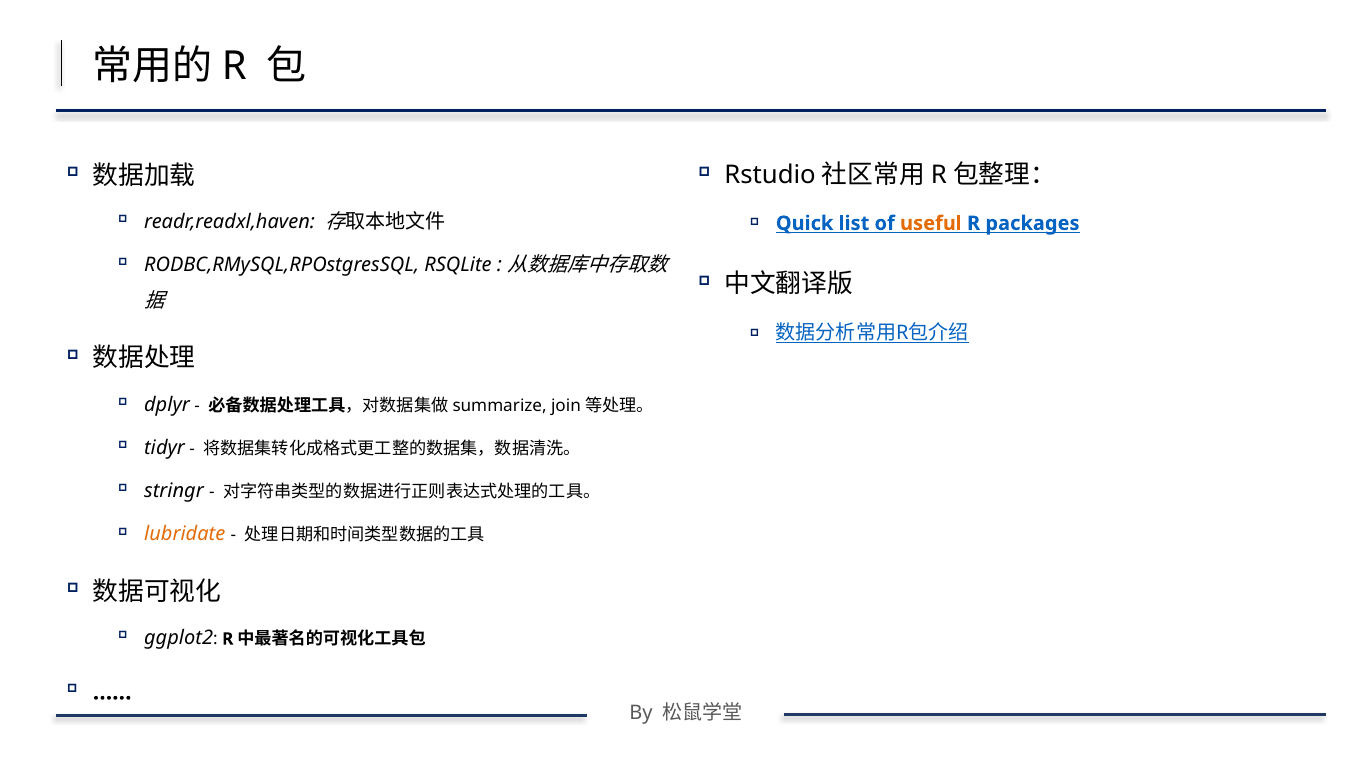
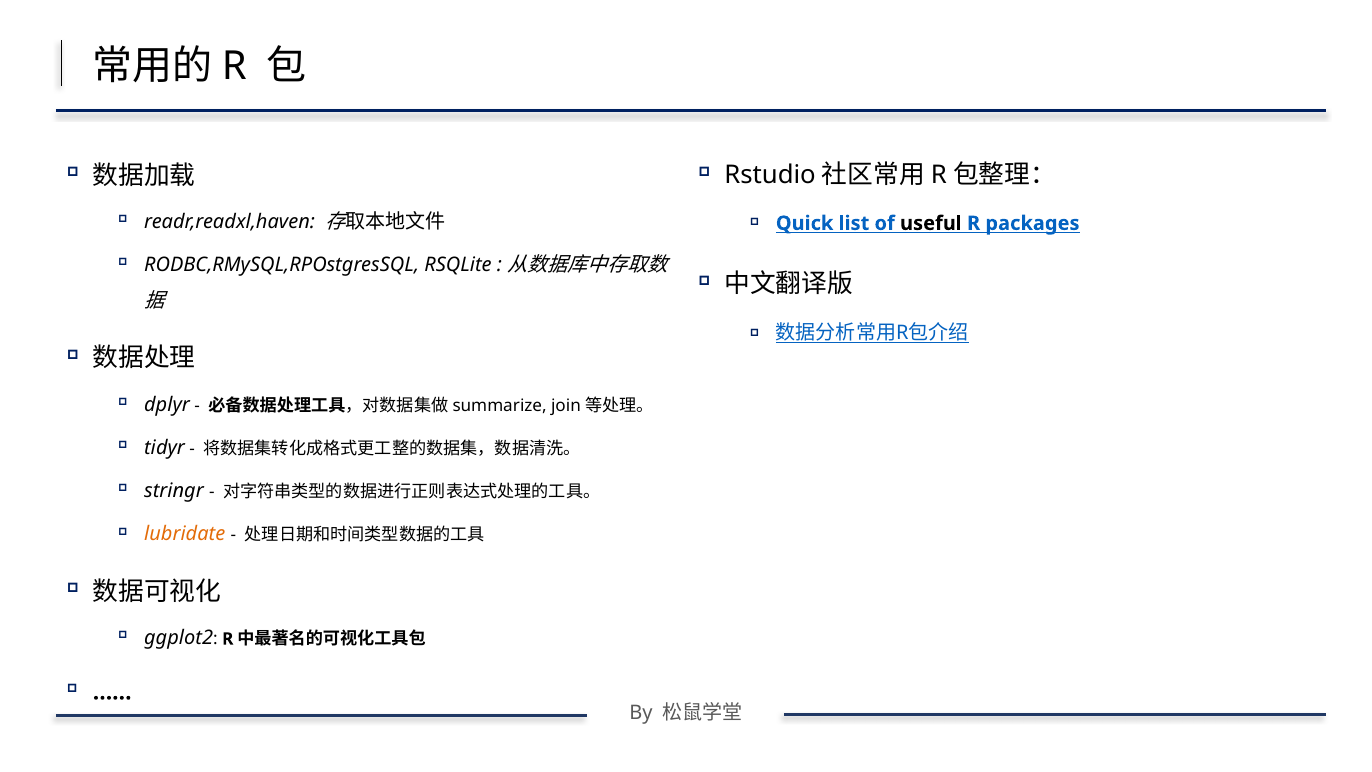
useful colour: orange -> black
